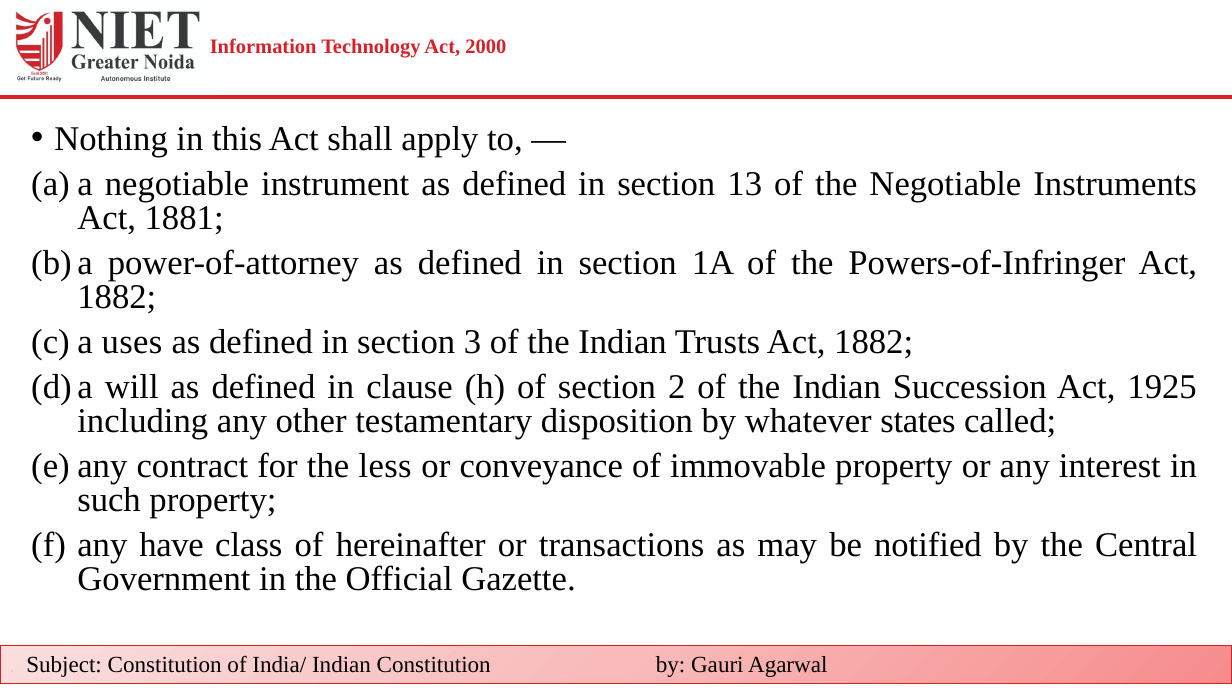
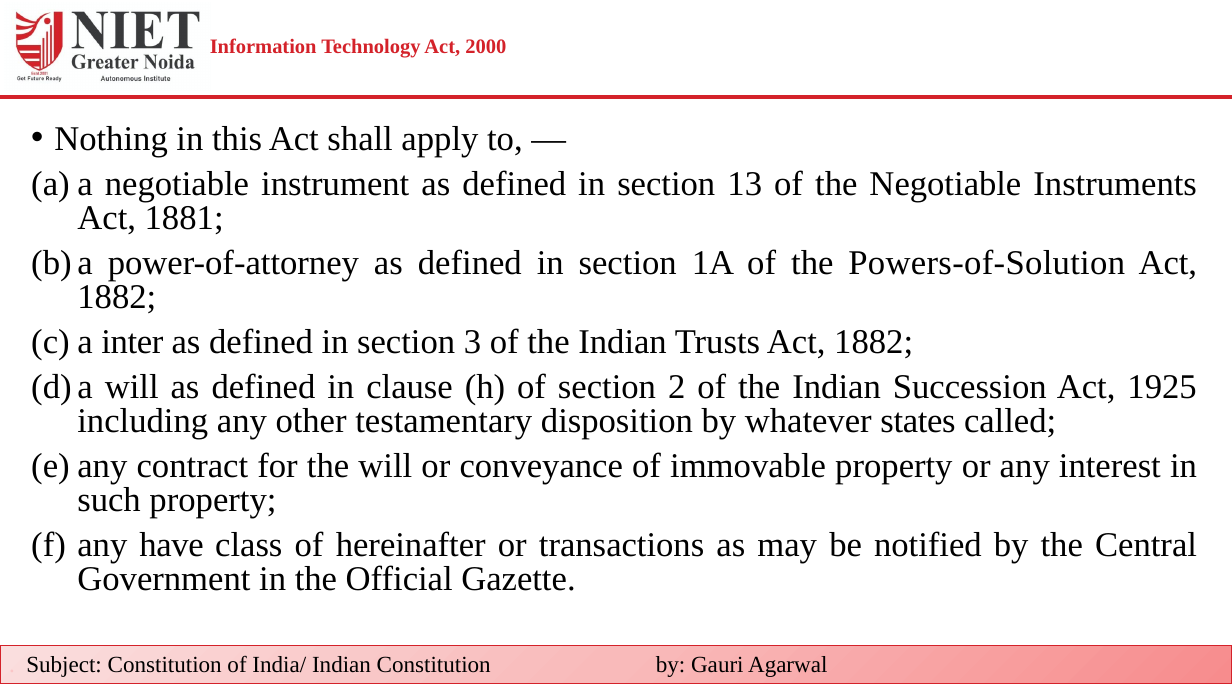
Powers-of-Infringer: Powers-of-Infringer -> Powers-of-Solution
uses: uses -> inter
the less: less -> will
